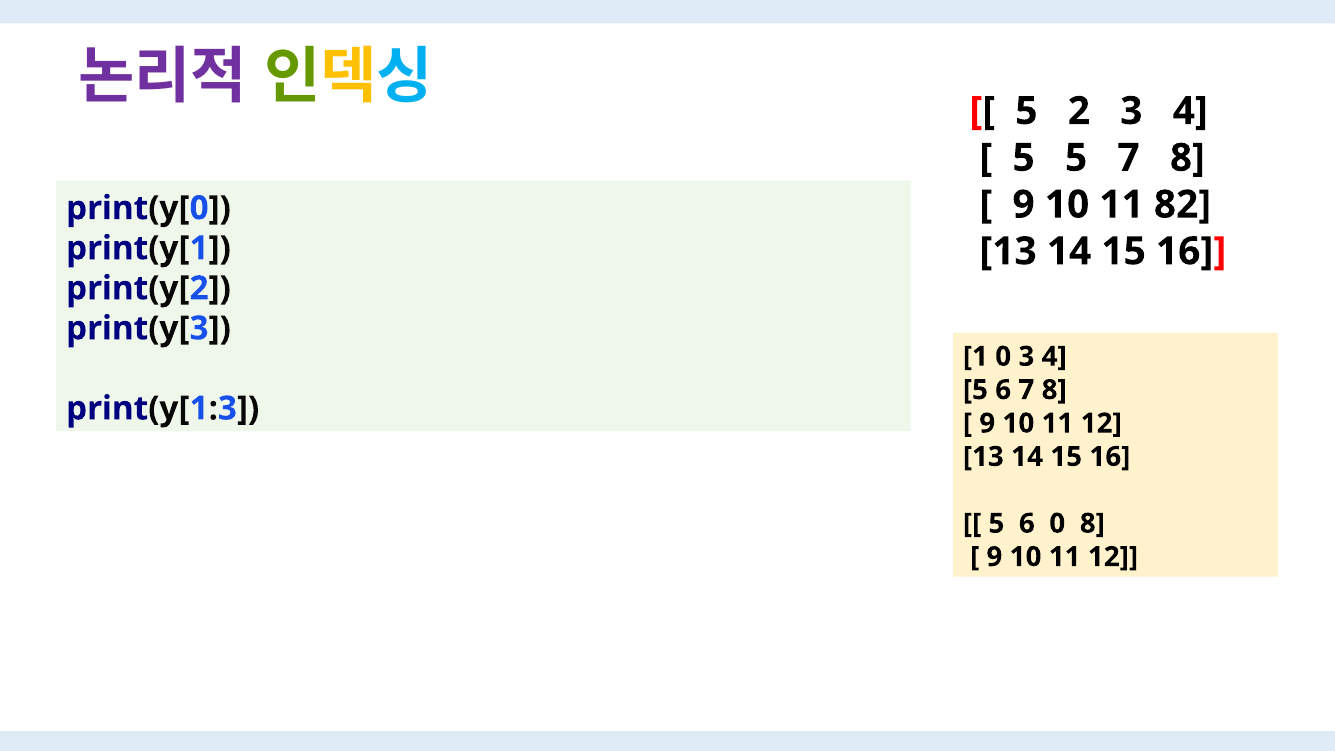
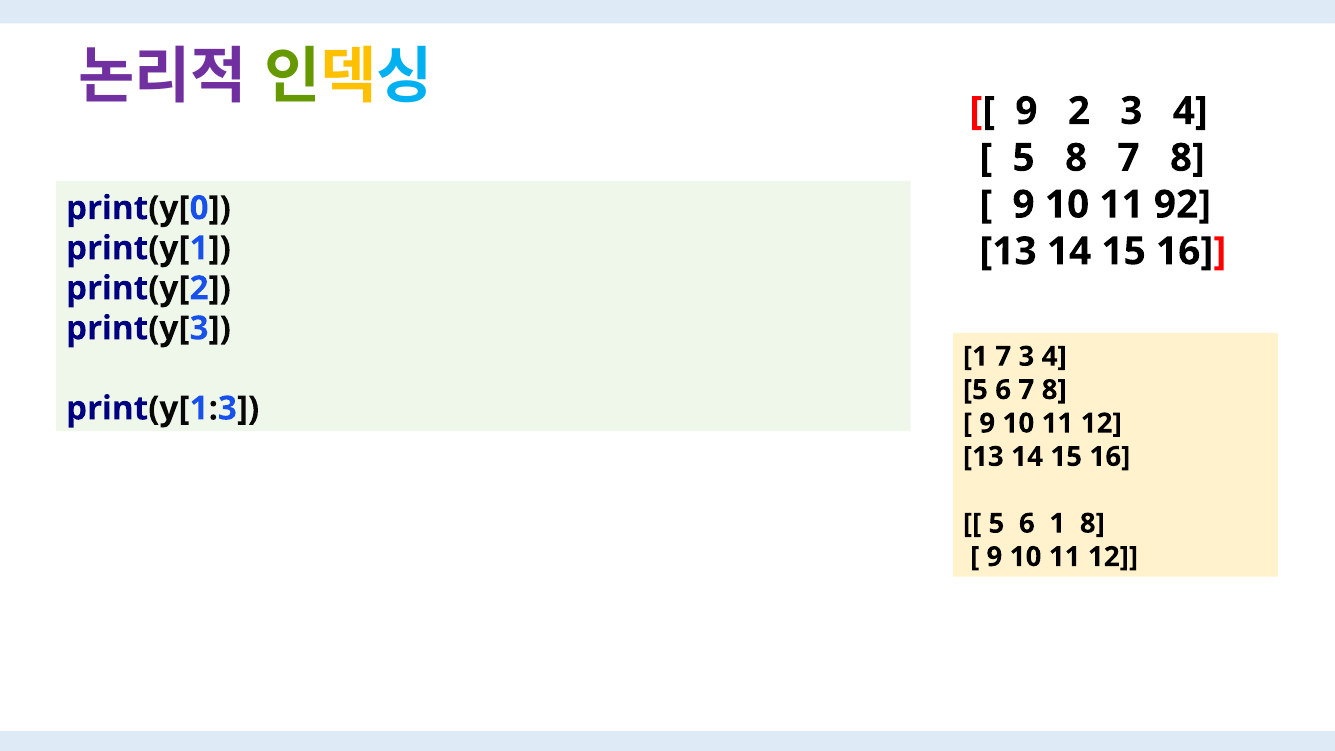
5 at (1026, 111): 5 -> 9
5 5: 5 -> 8
82: 82 -> 92
1 0: 0 -> 7
6 0: 0 -> 1
